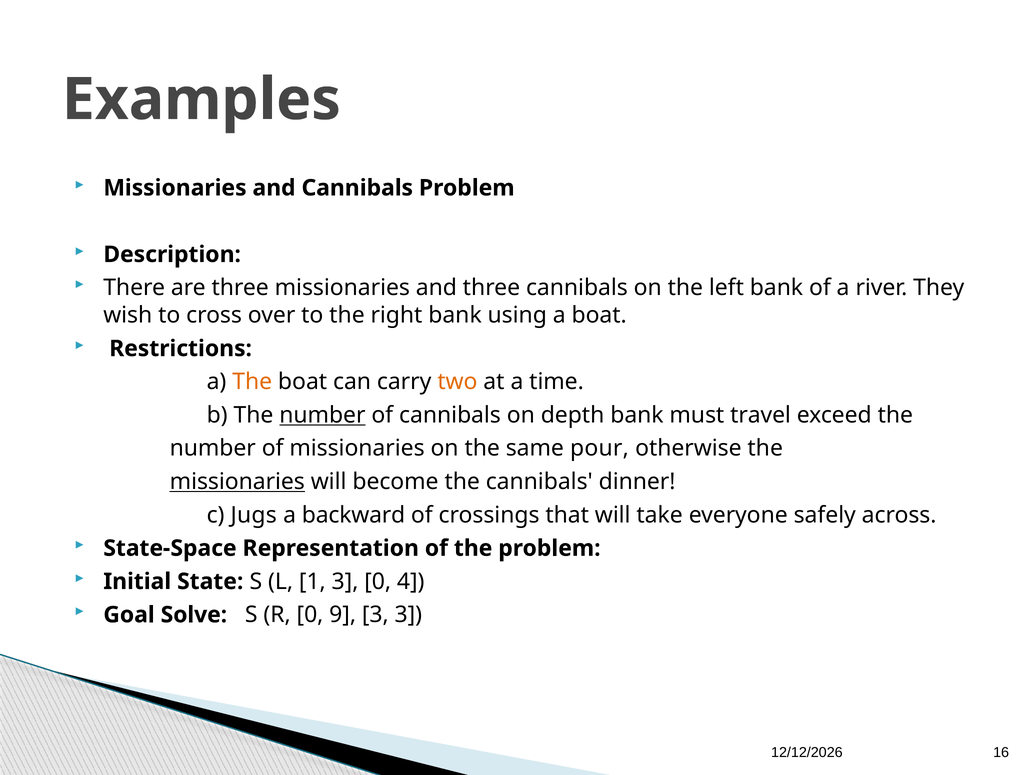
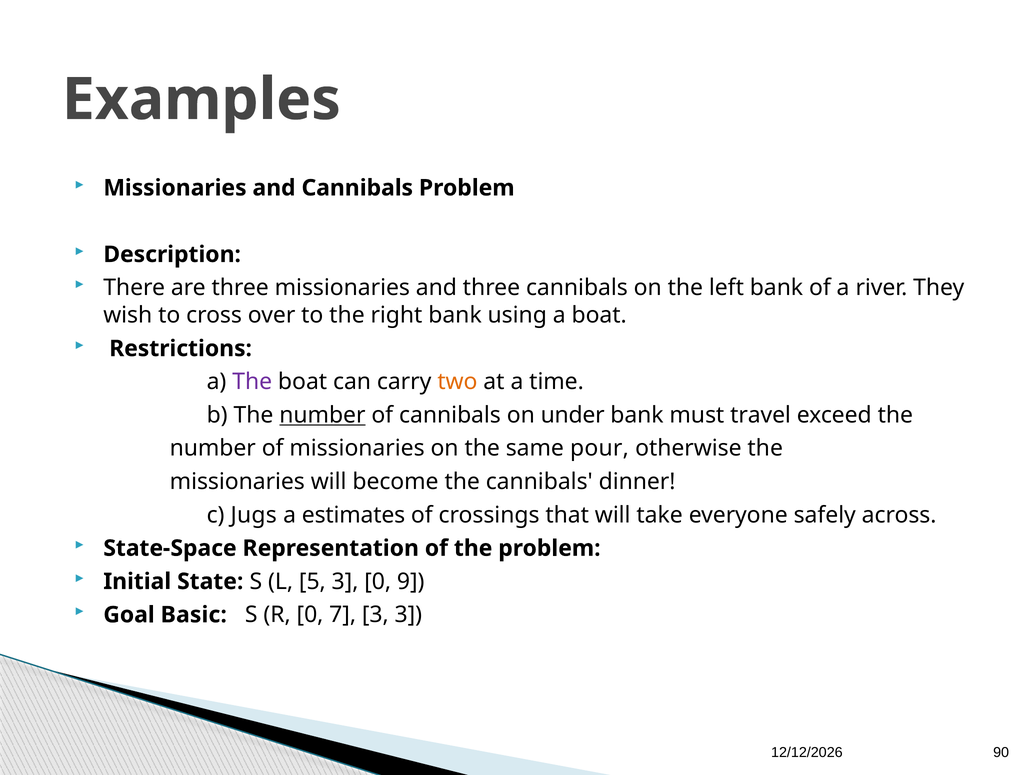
The at (252, 382) colour: orange -> purple
depth: depth -> under
missionaries at (237, 482) underline: present -> none
backward: backward -> estimates
1: 1 -> 5
4: 4 -> 9
Solve: Solve -> Basic
9: 9 -> 7
16: 16 -> 90
